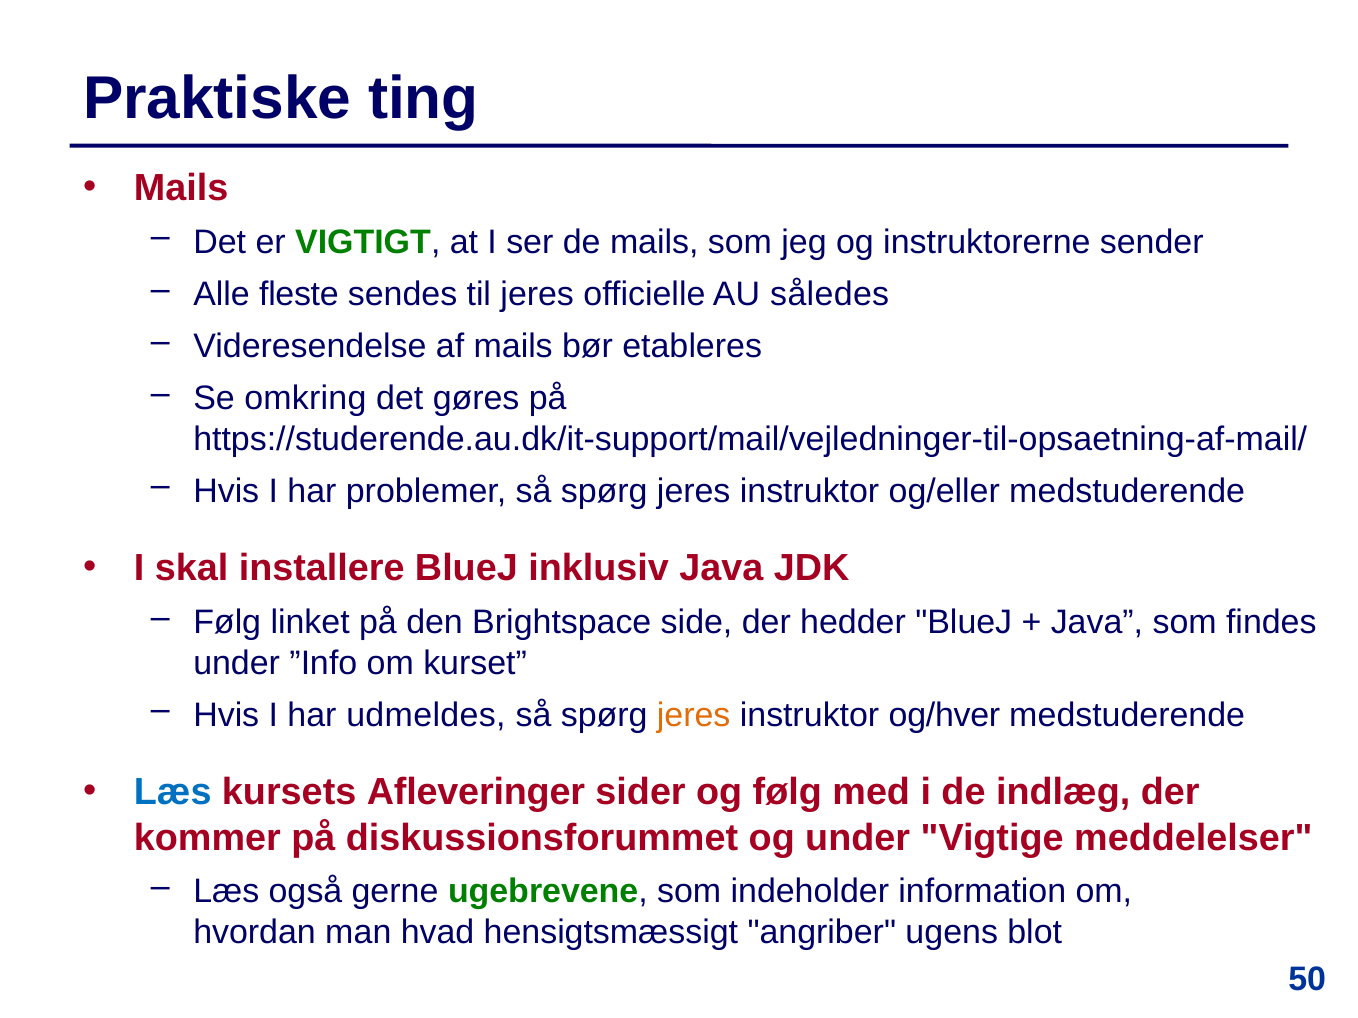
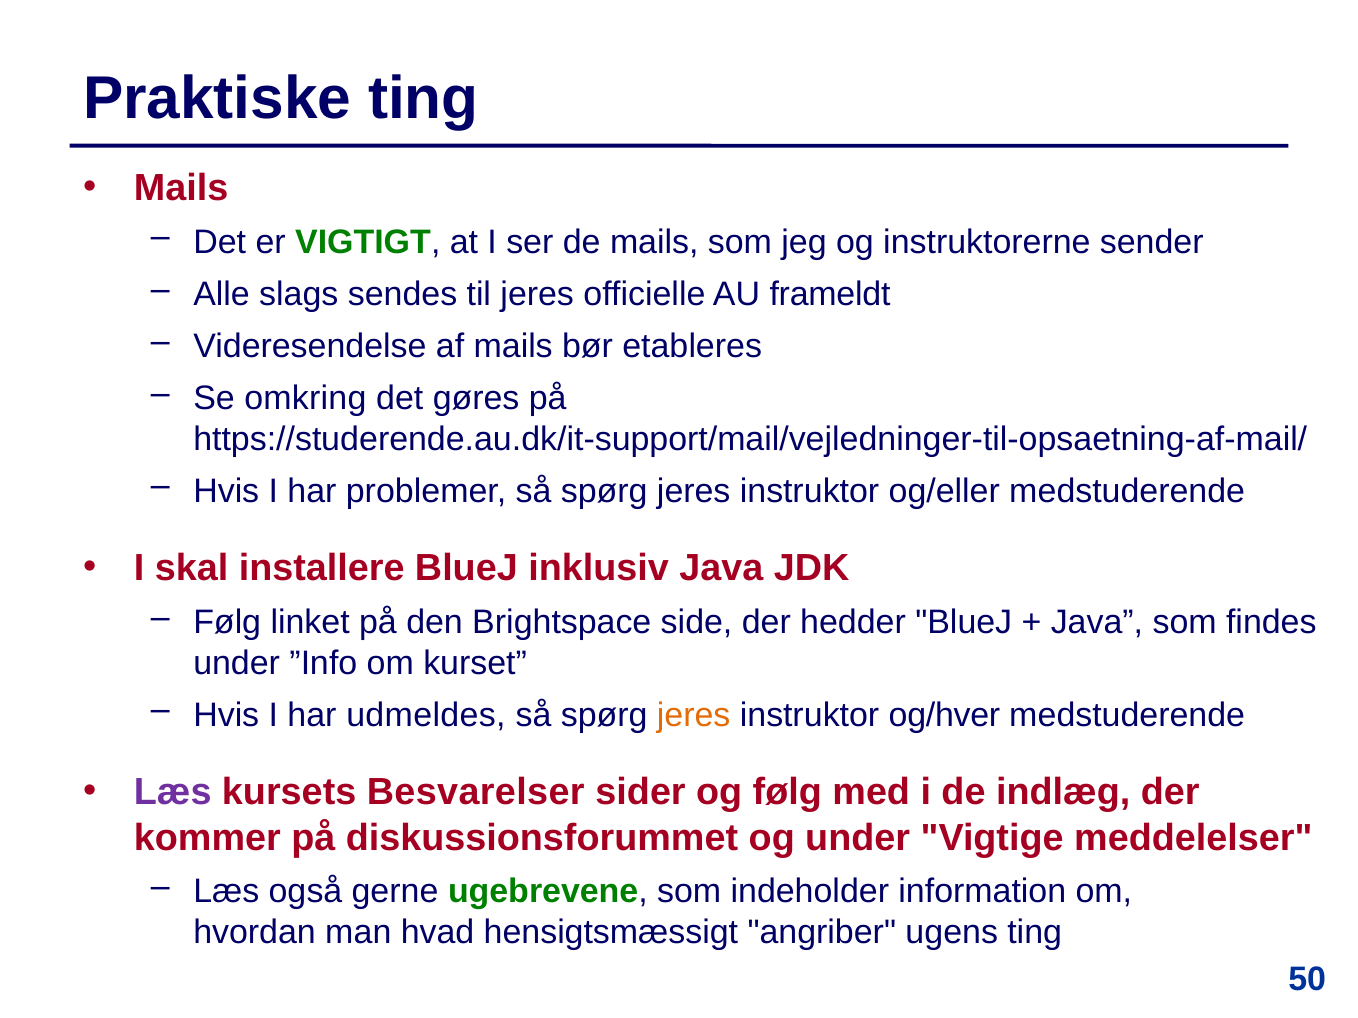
fleste: fleste -> slags
således: således -> frameldt
Læs at (173, 793) colour: blue -> purple
Afleveringer: Afleveringer -> Besvarelser
ugens blot: blot -> ting
